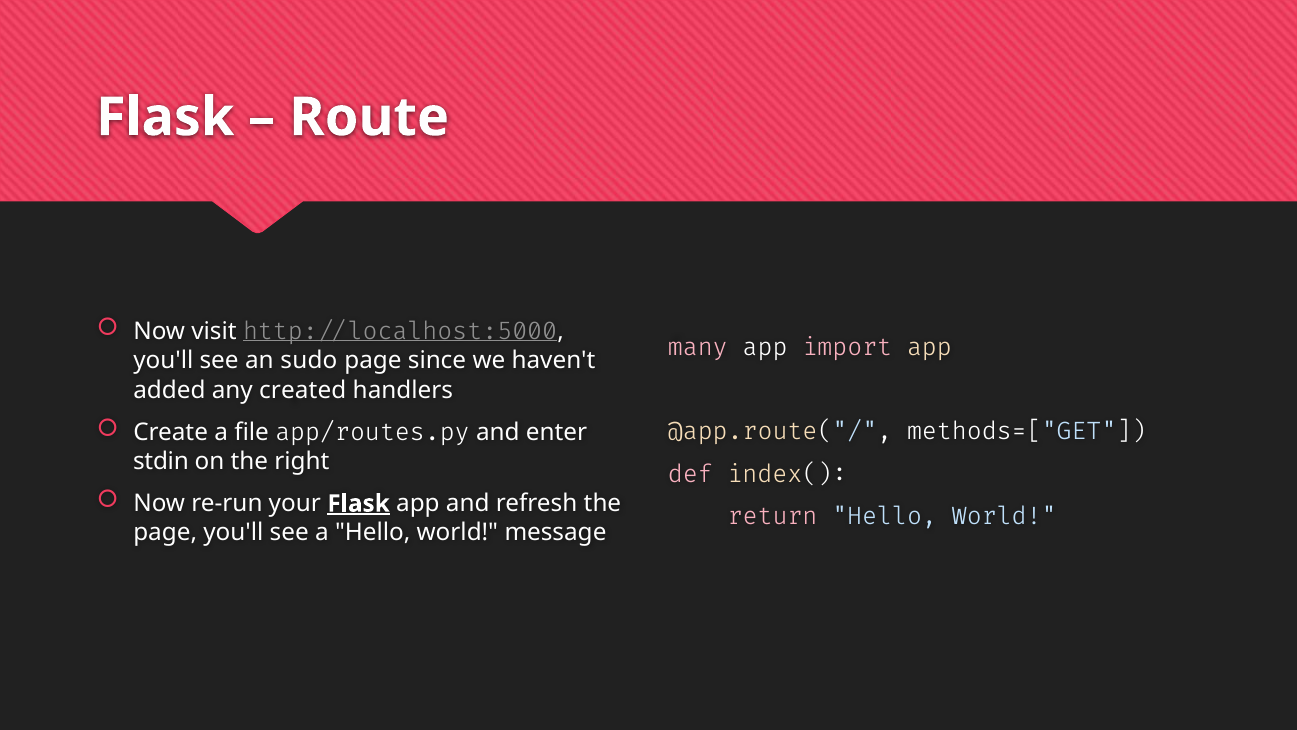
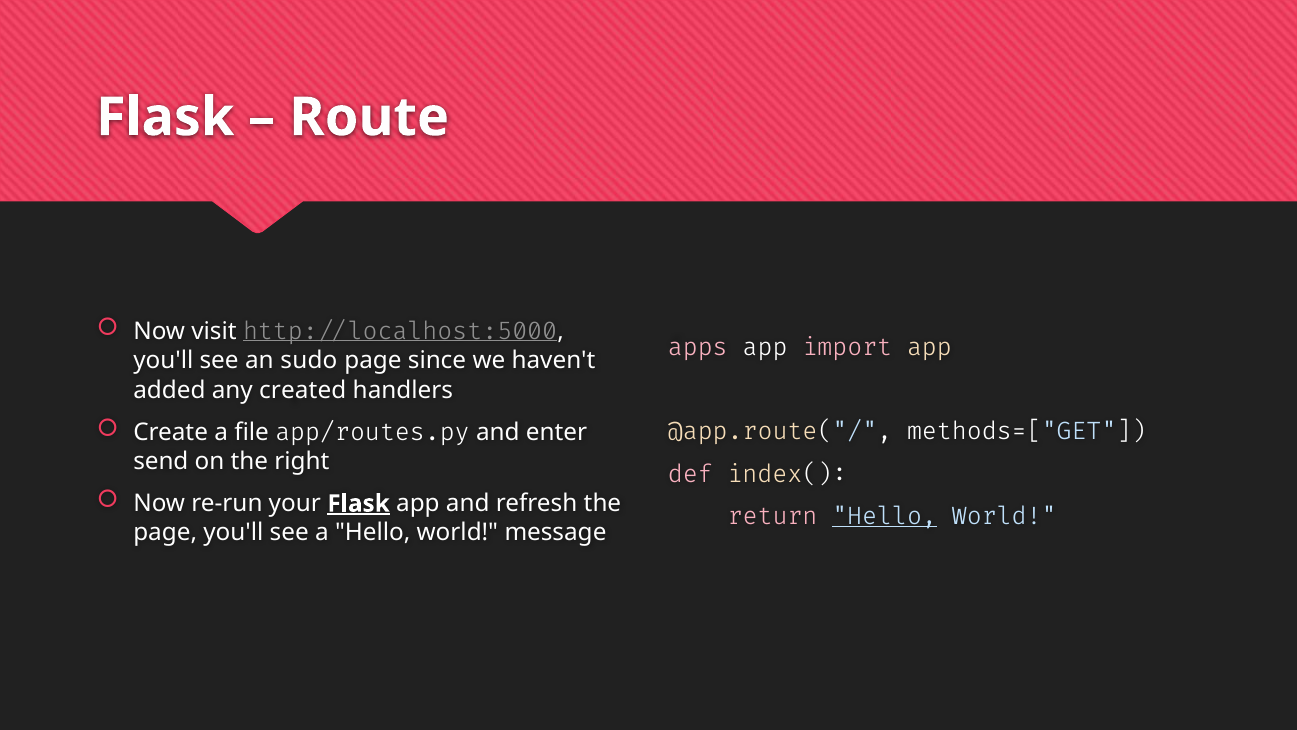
many: many -> apps
stdin: stdin -> send
Hello at (885, 516) underline: none -> present
